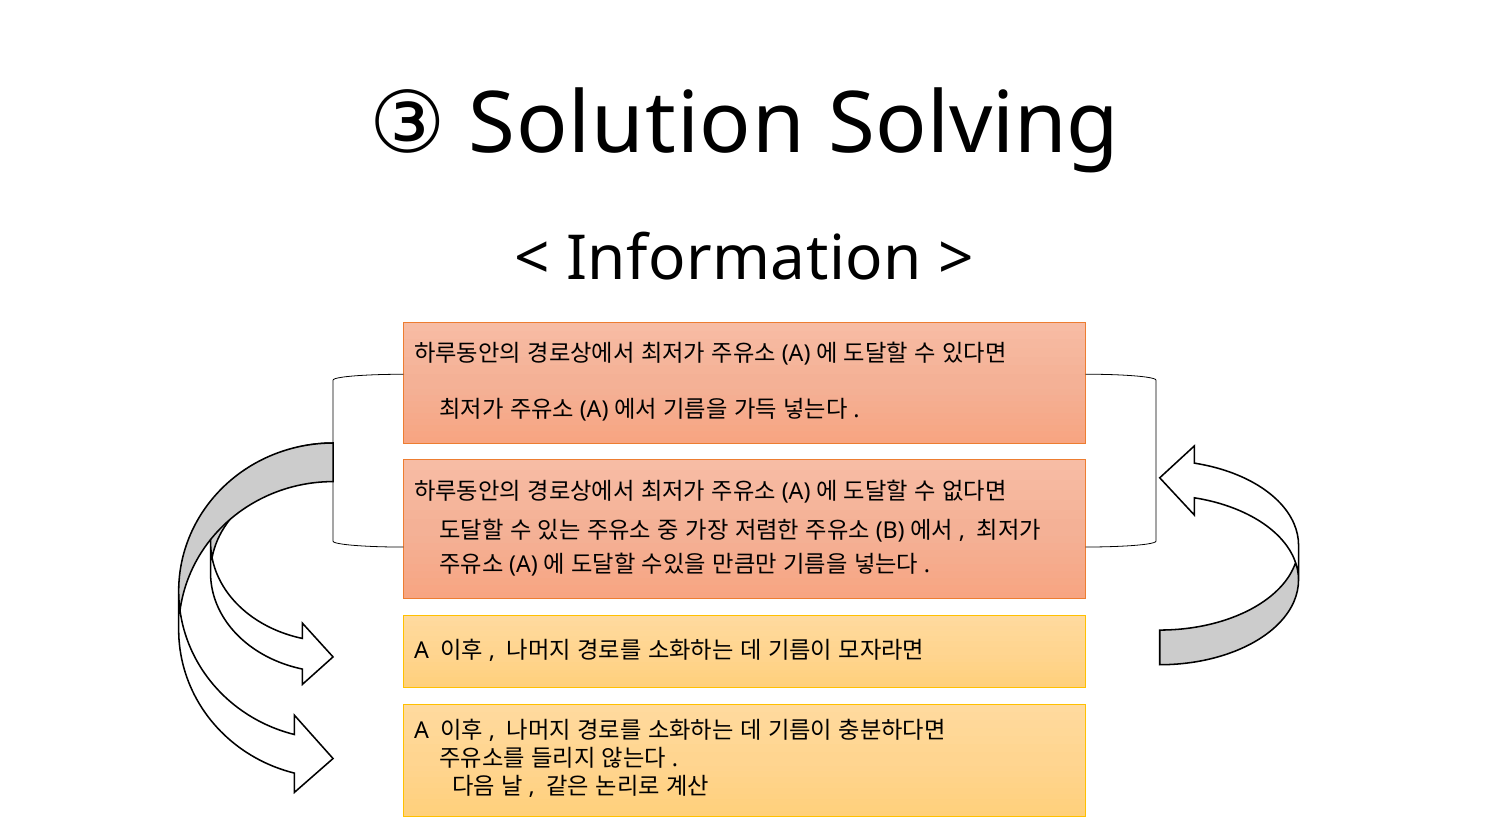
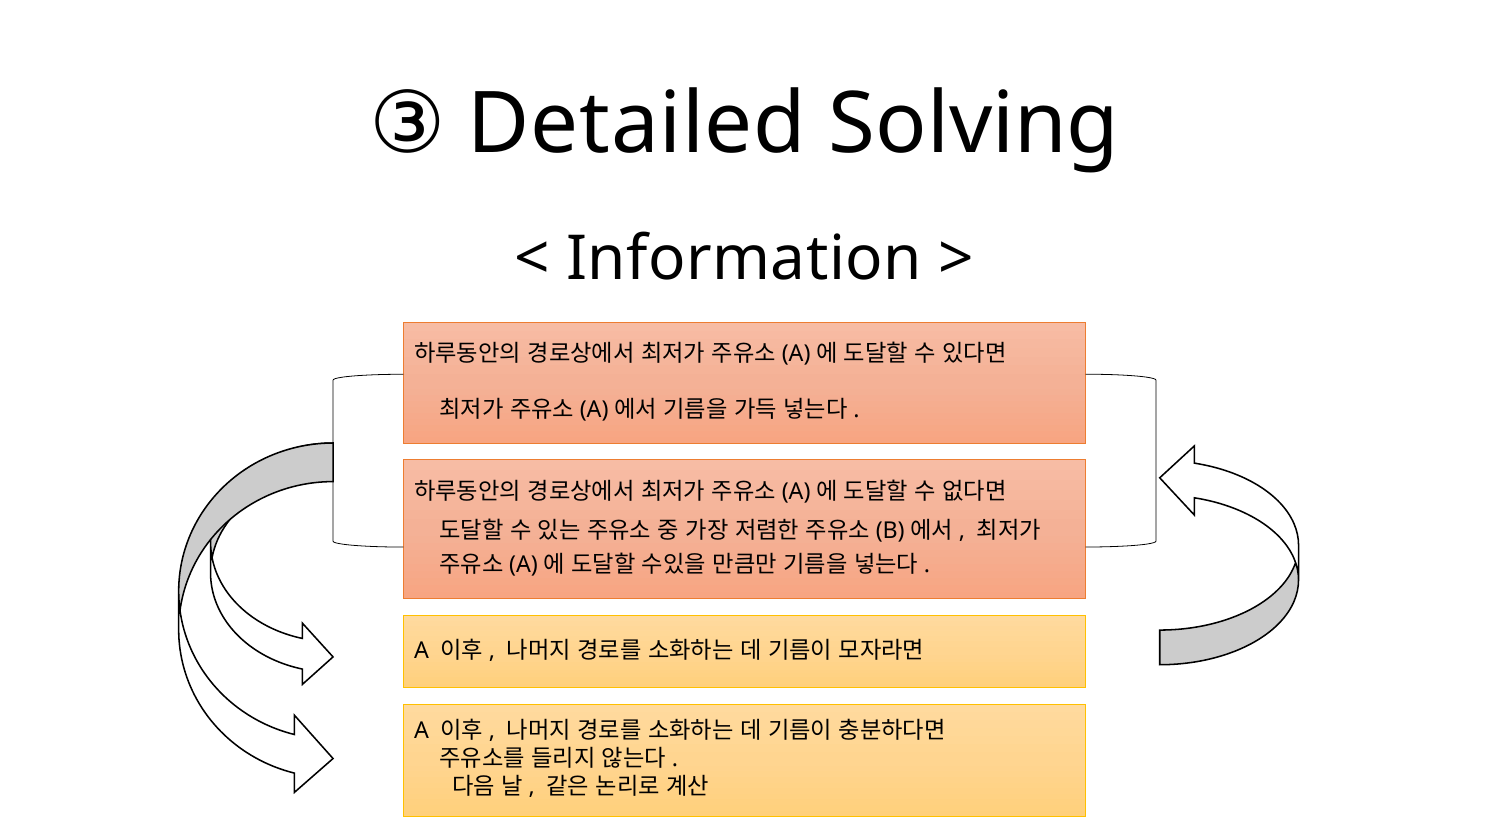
Solution: Solution -> Detailed
